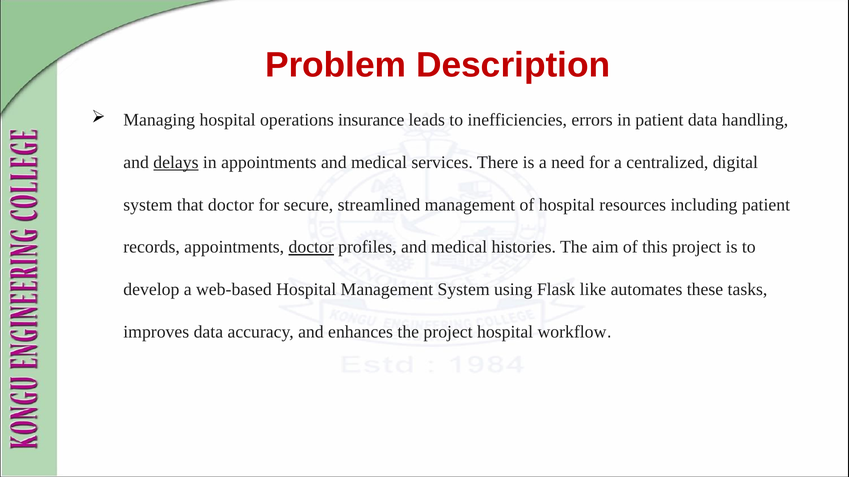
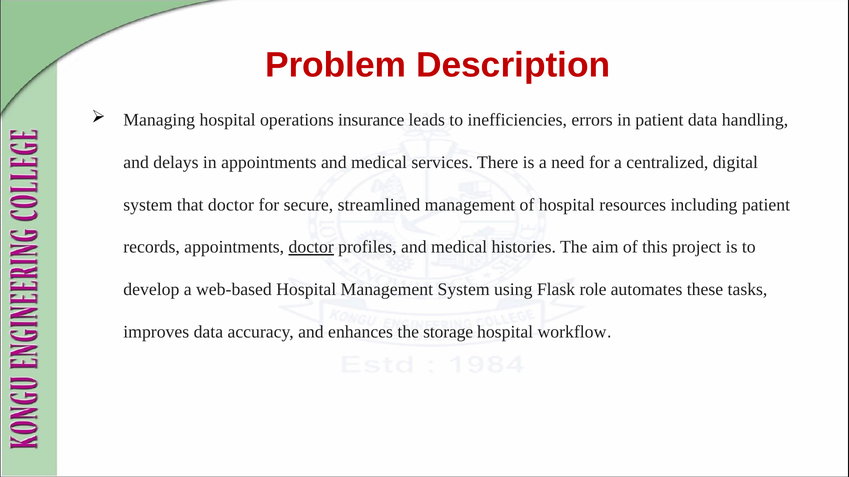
delays underline: present -> none
like: like -> role
the project: project -> storage
